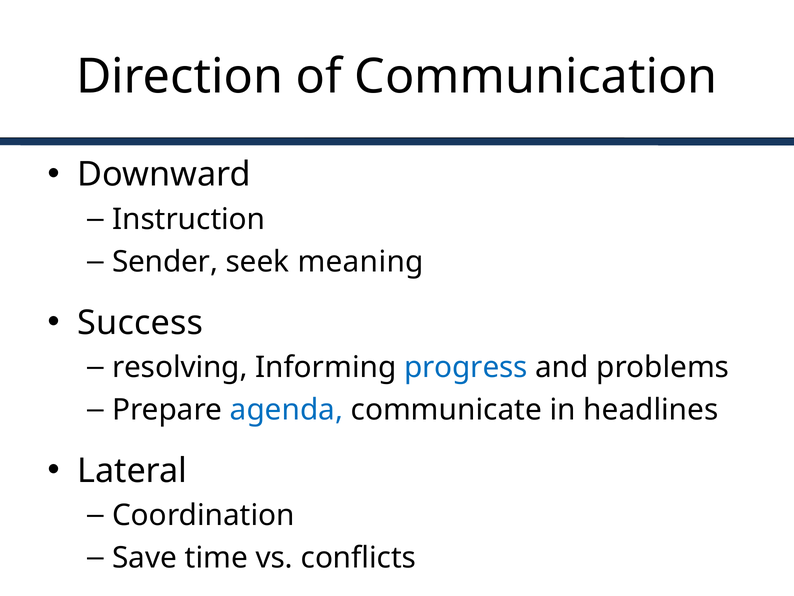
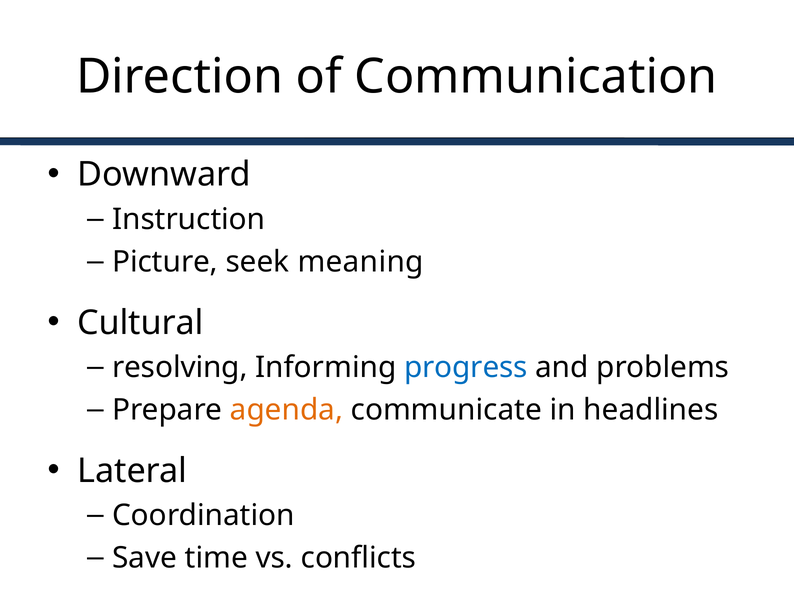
Sender: Sender -> Picture
Success: Success -> Cultural
agenda colour: blue -> orange
